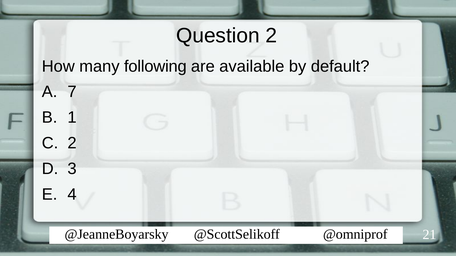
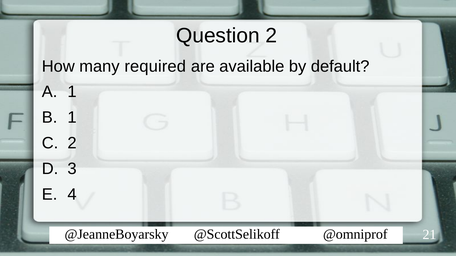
following: following -> required
7 at (72, 92): 7 -> 1
